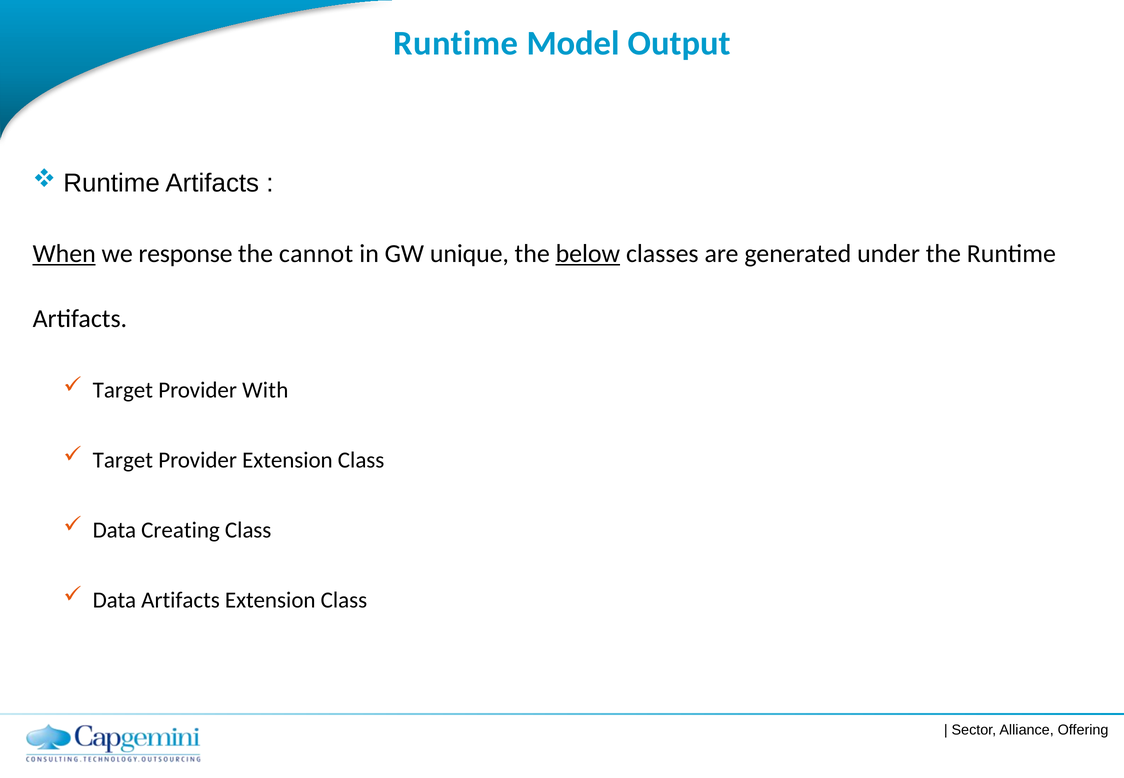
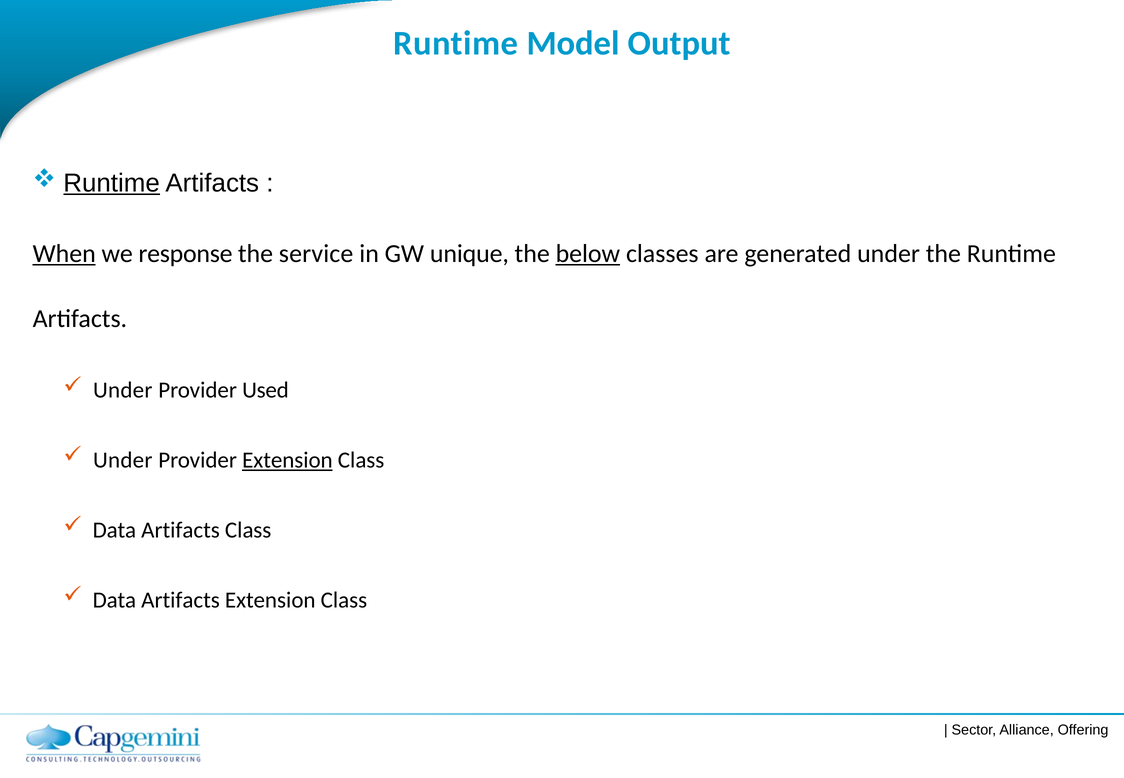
Runtime at (112, 183) underline: none -> present
cannot: cannot -> service
Target at (123, 390): Target -> Under
With: With -> Used
Target at (123, 460): Target -> Under
Extension at (287, 460) underline: none -> present
Creating at (181, 530): Creating -> Artifacts
